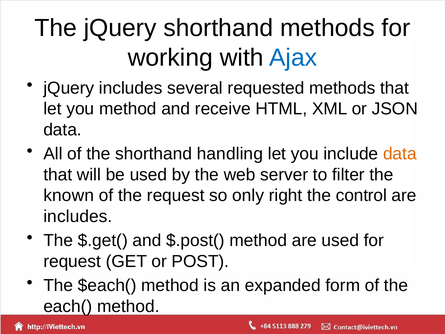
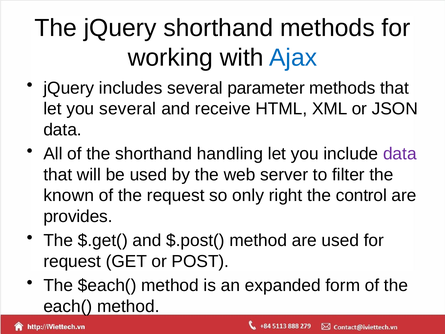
requested: requested -> parameter
you method: method -> several
data at (400, 154) colour: orange -> purple
includes at (78, 216): includes -> provides
